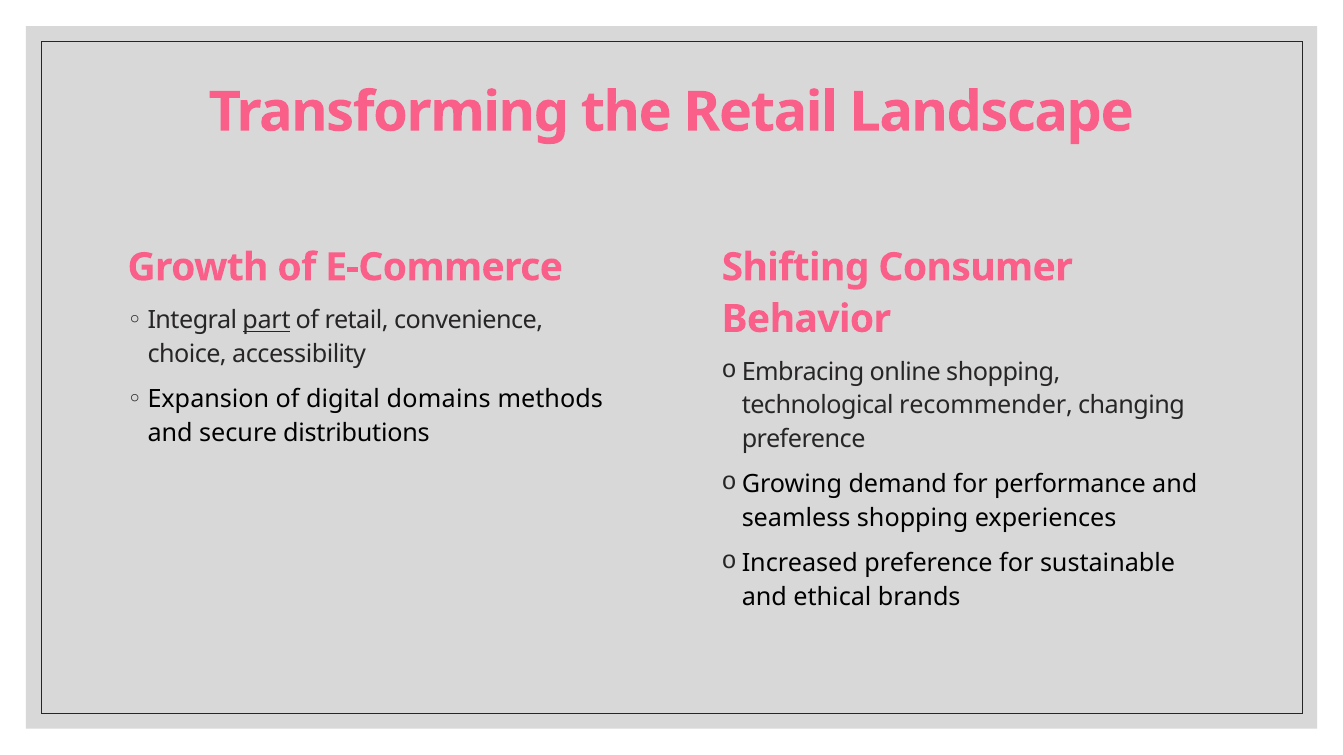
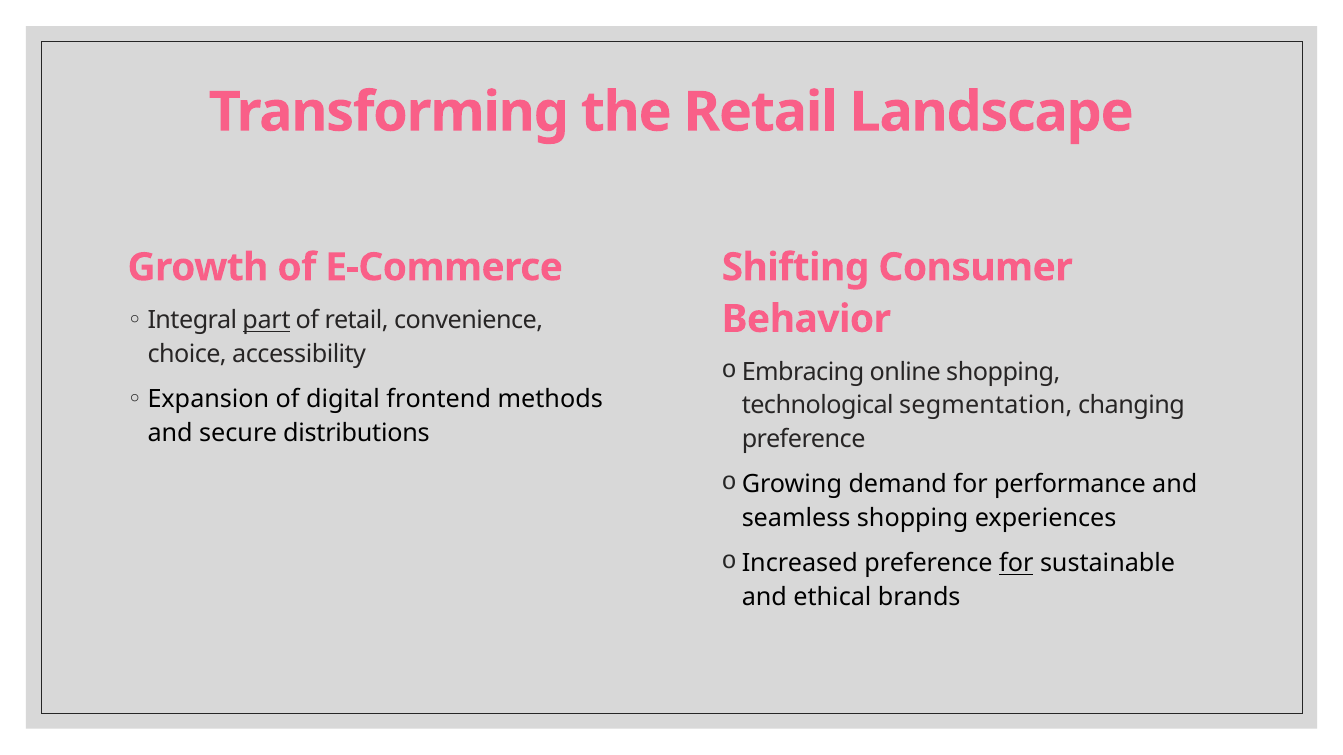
domains: domains -> frontend
recommender: recommender -> segmentation
for at (1016, 564) underline: none -> present
